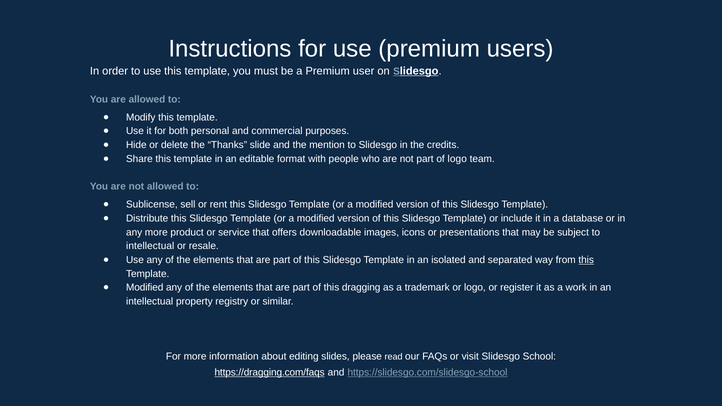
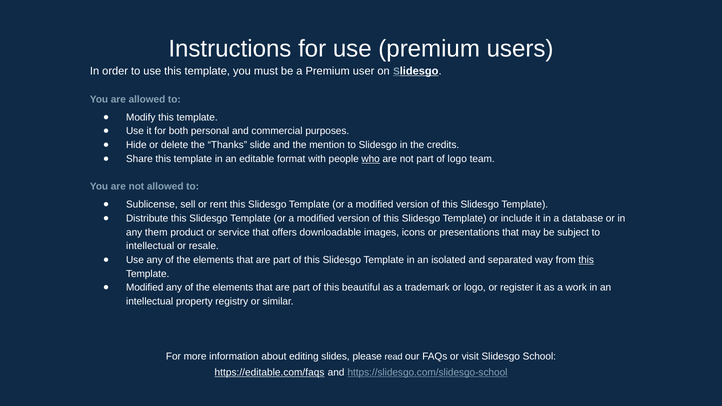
who underline: none -> present
any more: more -> them
dragging: dragging -> beautiful
https://dragging.com/faqs: https://dragging.com/faqs -> https://editable.com/faqs
